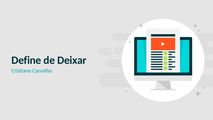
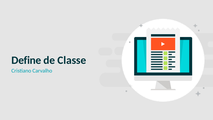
Deixar: Deixar -> Classe
